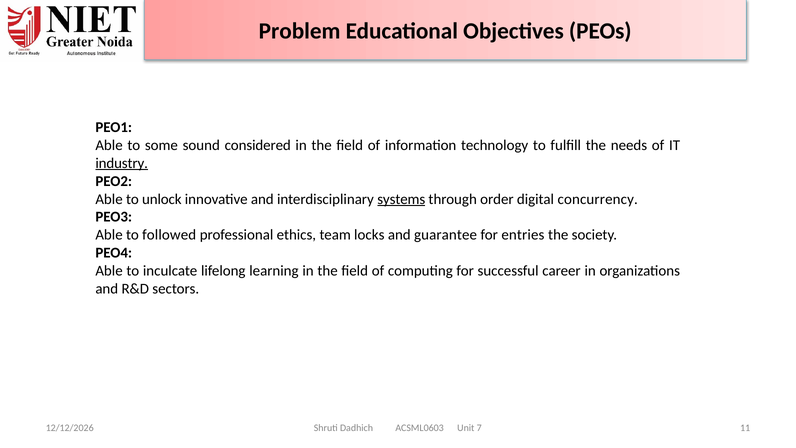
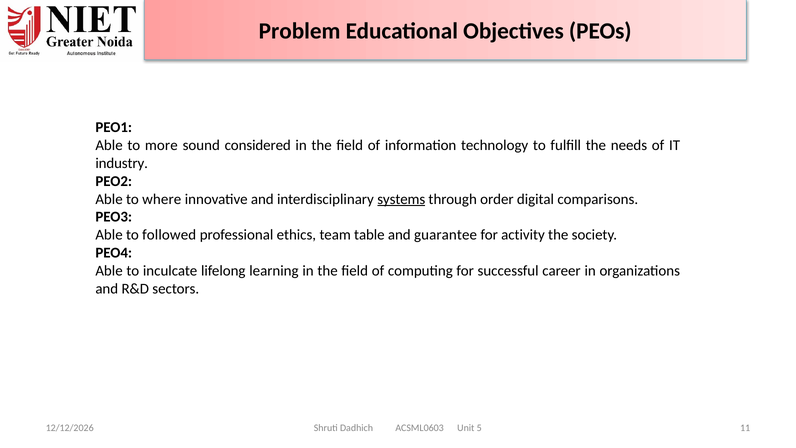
some: some -> more
industry underline: present -> none
unlock: unlock -> where
concurrency: concurrency -> comparisons
locks: locks -> table
entries: entries -> activity
7: 7 -> 5
